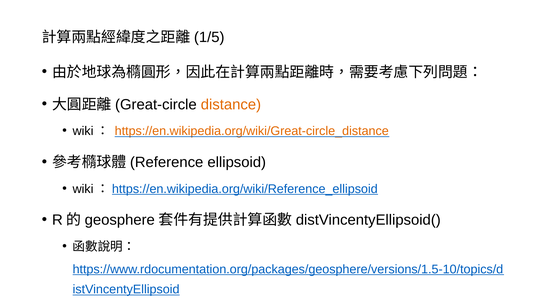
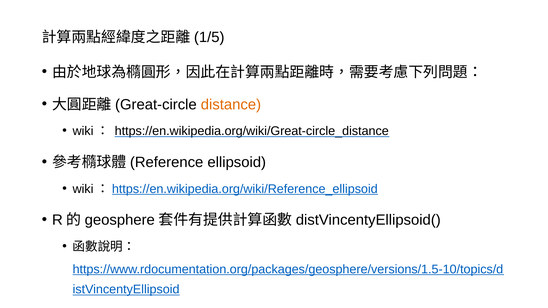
https://en.wikipedia.org/wiki/Great-circle_distance colour: orange -> black
